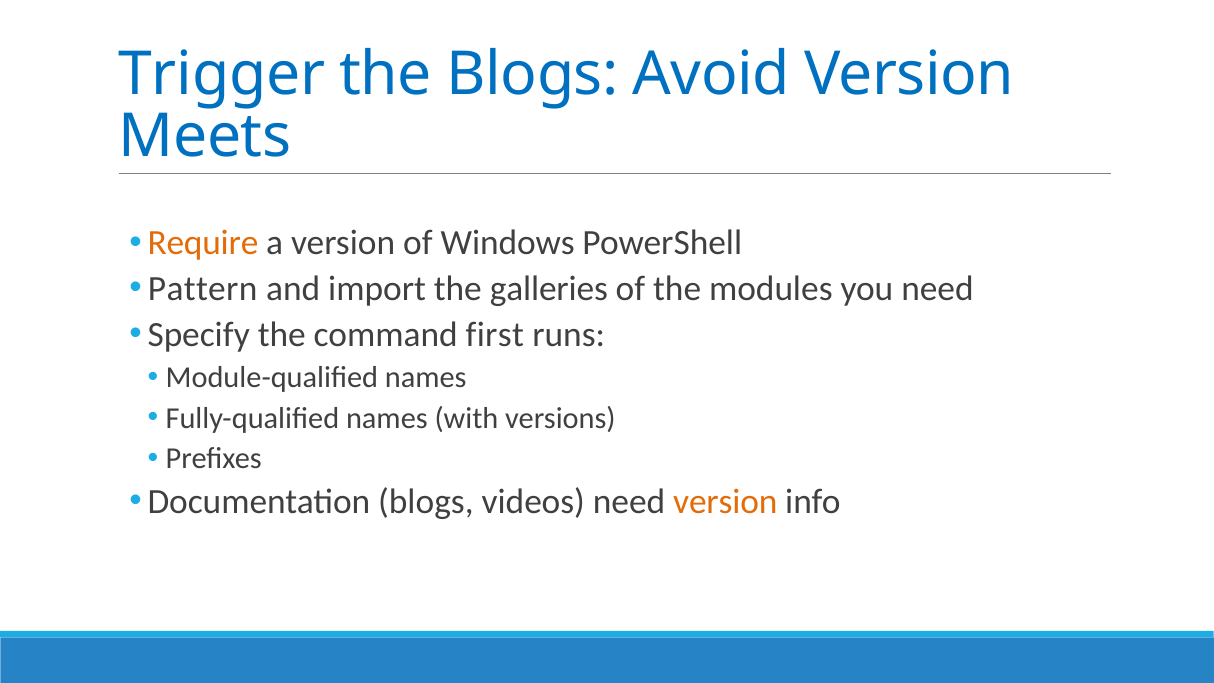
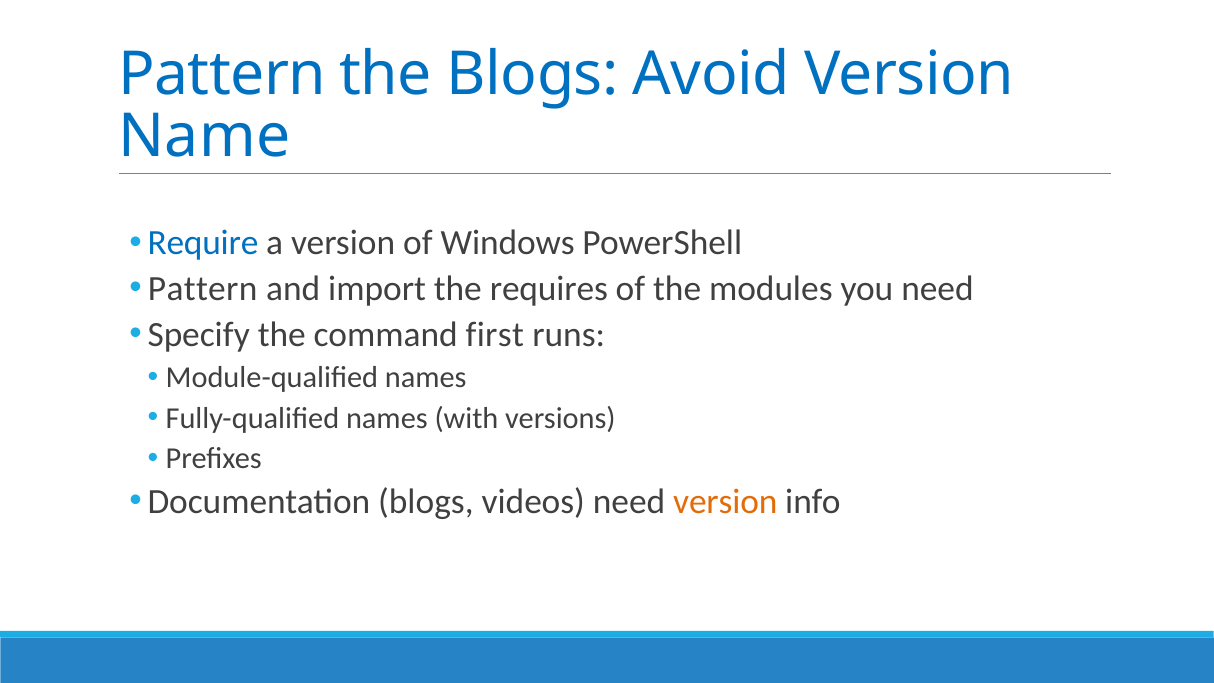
Trigger at (222, 74): Trigger -> Pattern
Meets: Meets -> Name
Require colour: orange -> blue
galleries: galleries -> requires
